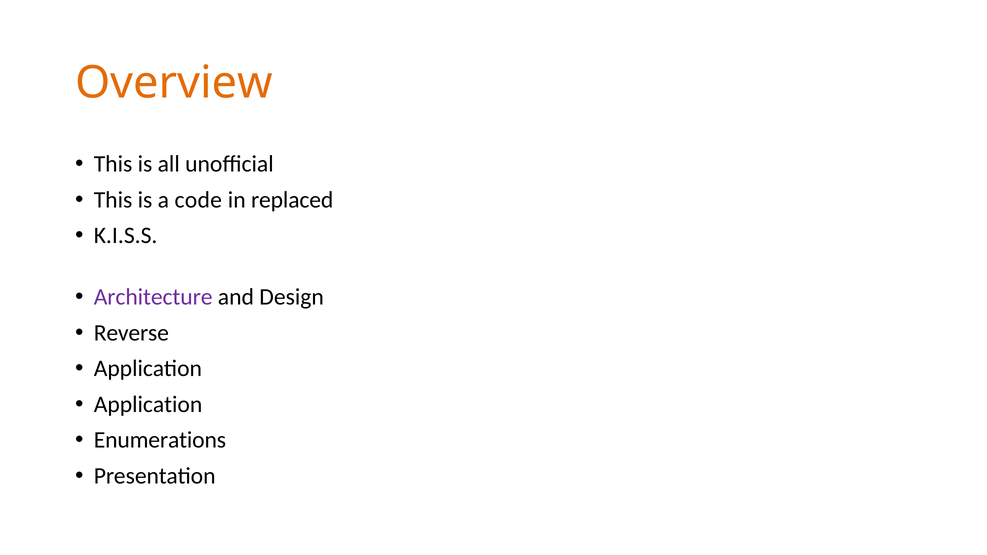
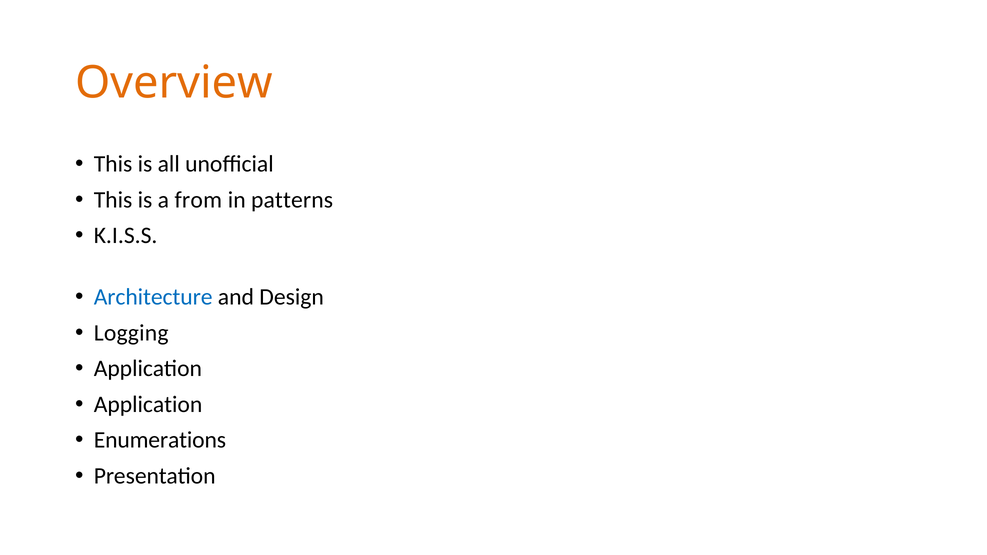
code: code -> from
replaced: replaced -> patterns
Architecture colour: purple -> blue
Reverse: Reverse -> Logging
